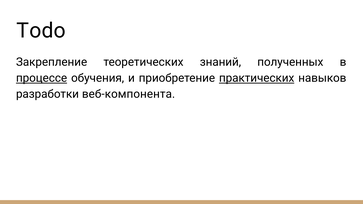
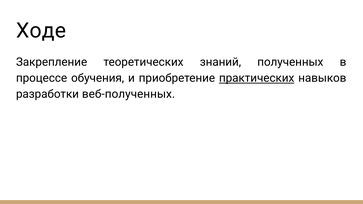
Todo: Todo -> Ходе
процессе underline: present -> none
веб-компонента: веб-компонента -> веб-полученных
